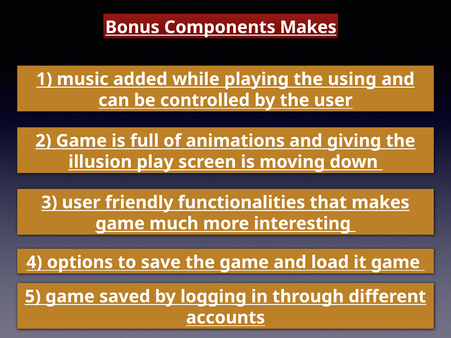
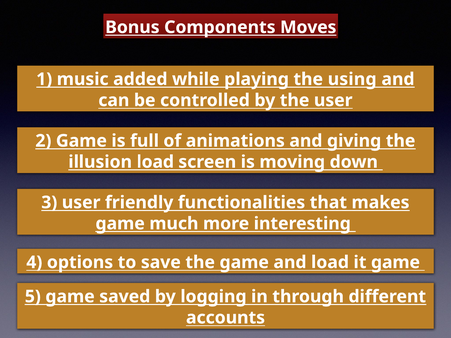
Components Makes: Makes -> Moves
illusion play: play -> load
